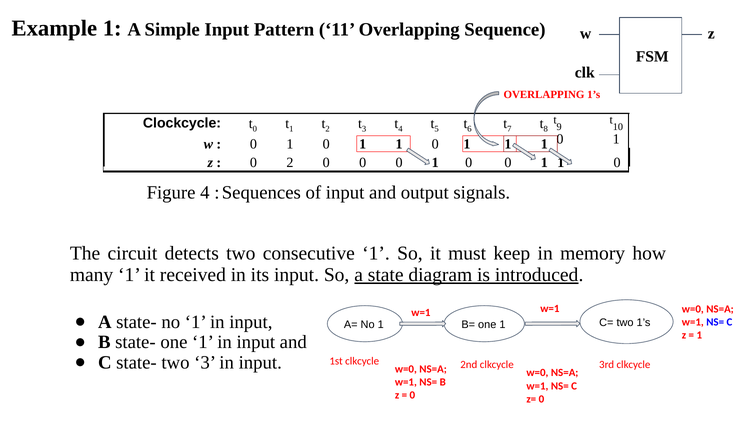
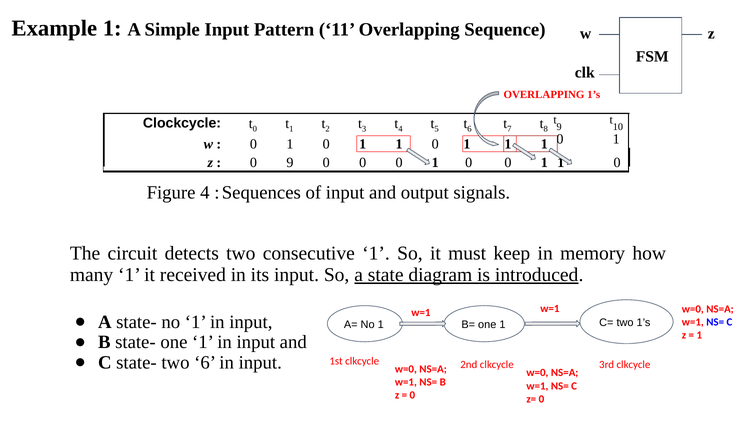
0 2: 2 -> 9
two 3: 3 -> 6
